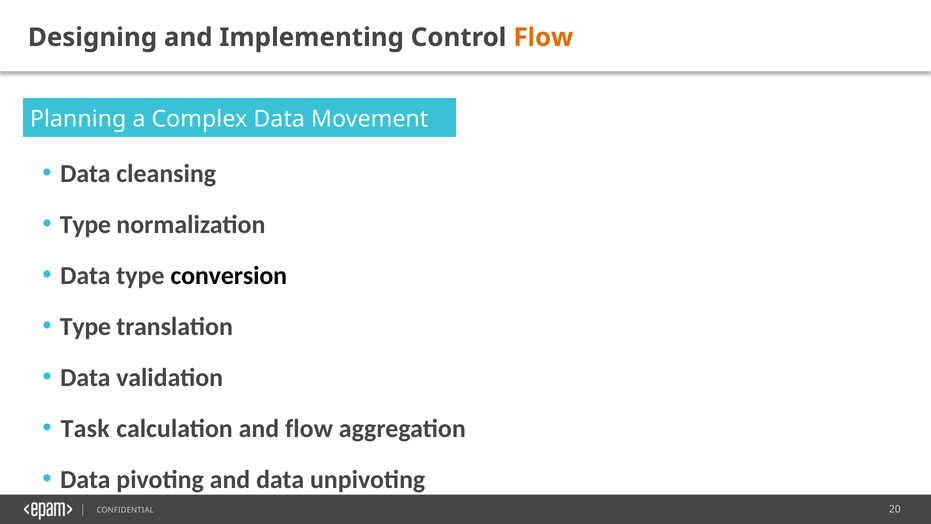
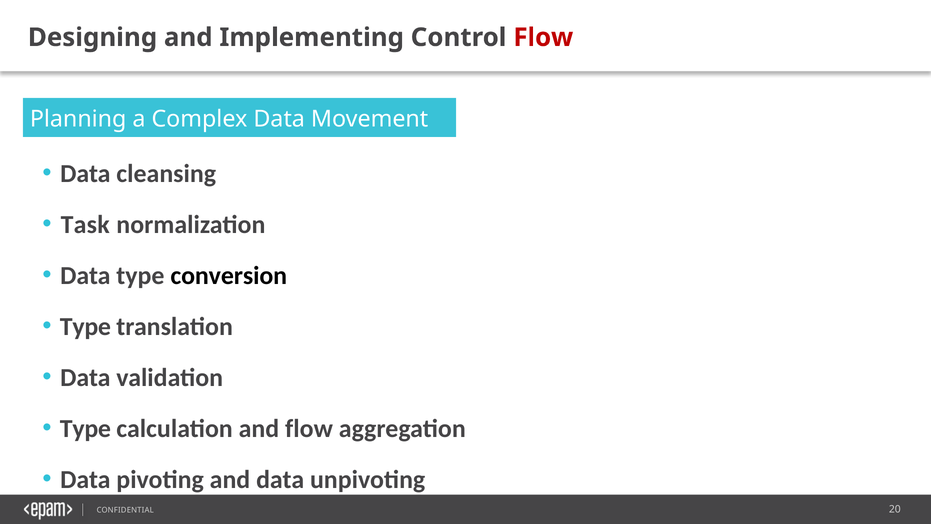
Flow at (543, 37) colour: orange -> red
Type at (85, 225): Type -> Task
Task at (85, 428): Task -> Type
